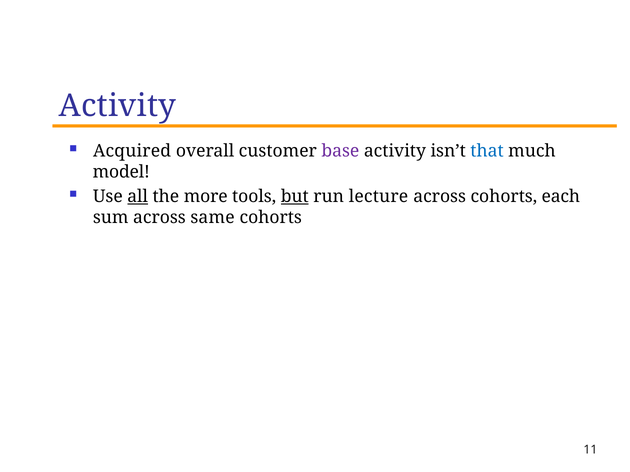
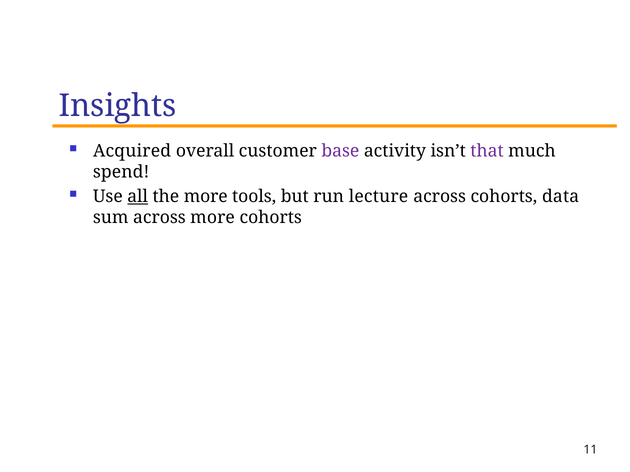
Activity at (117, 106): Activity -> Insights
that colour: blue -> purple
model: model -> spend
but underline: present -> none
each: each -> data
across same: same -> more
